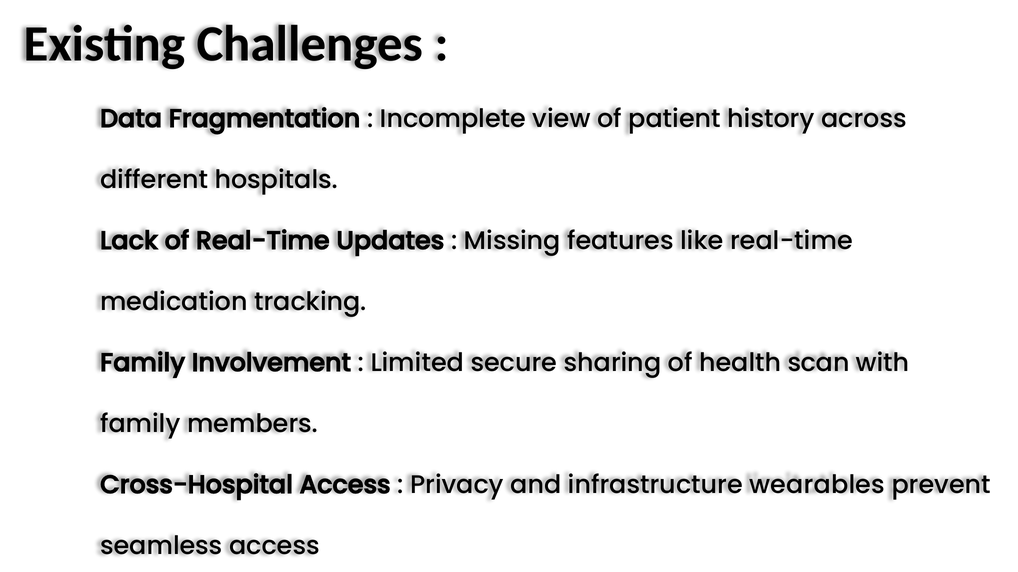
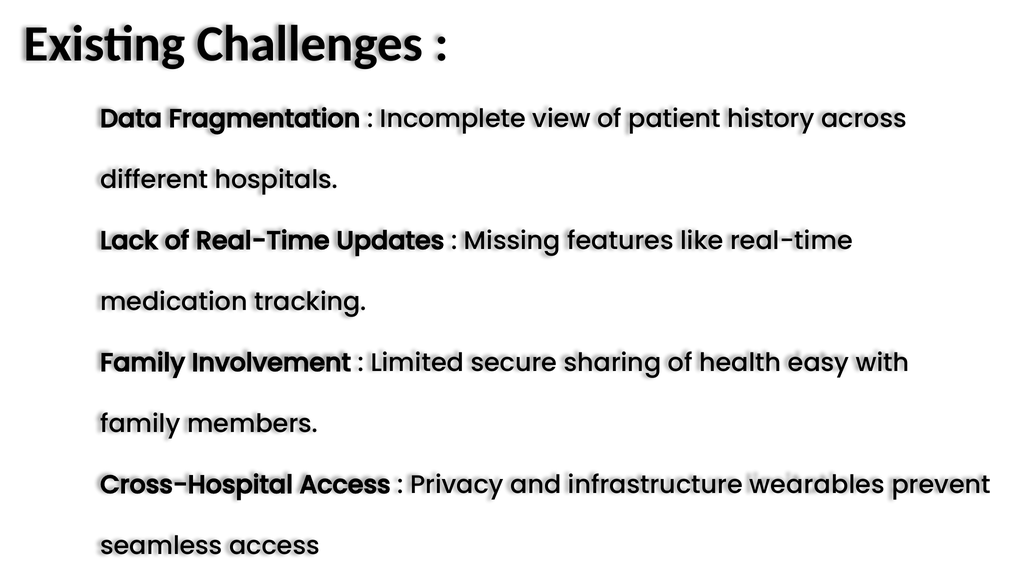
scan: scan -> easy
